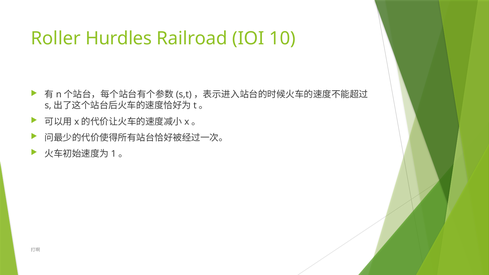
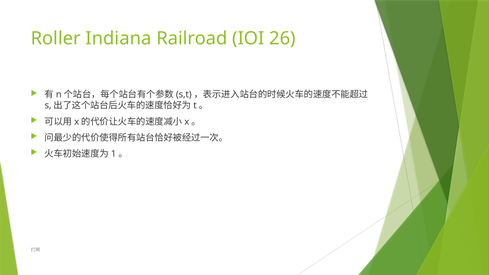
Hurdles: Hurdles -> Indiana
10: 10 -> 26
